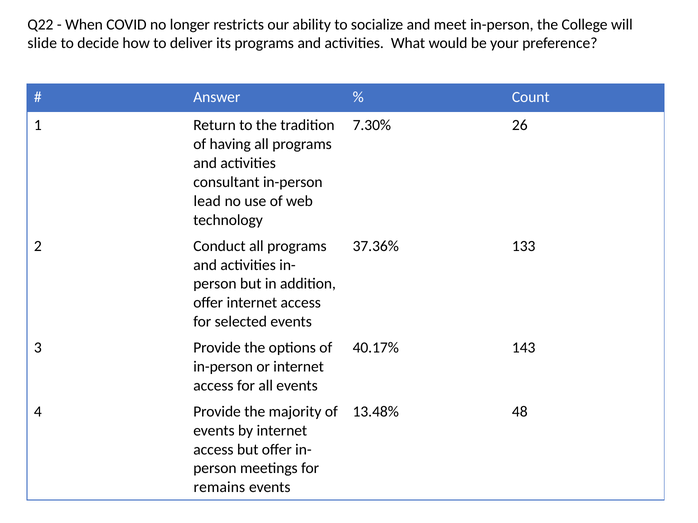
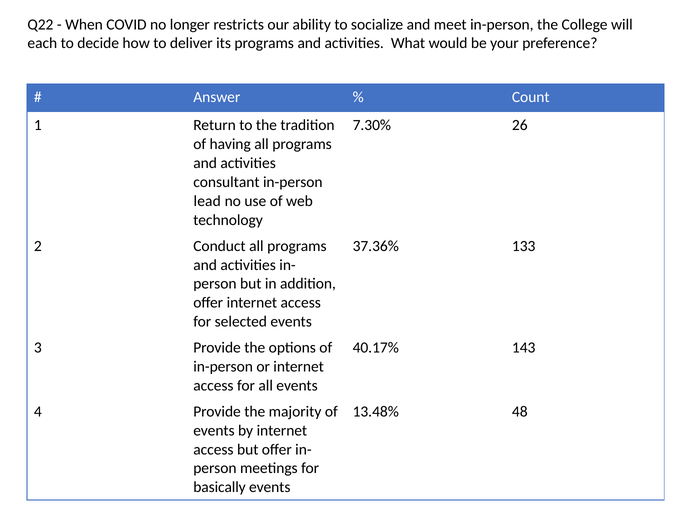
slide: slide -> each
remains: remains -> basically
